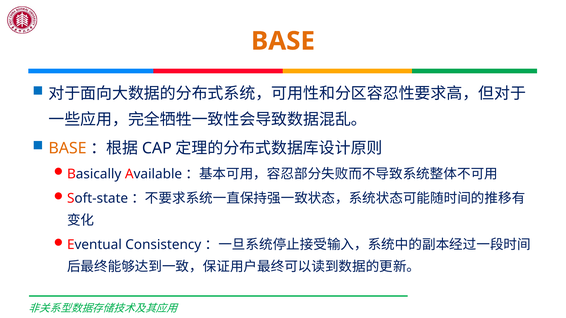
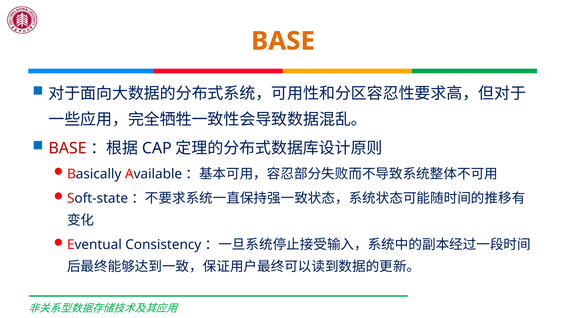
BASE at (68, 148) colour: orange -> red
